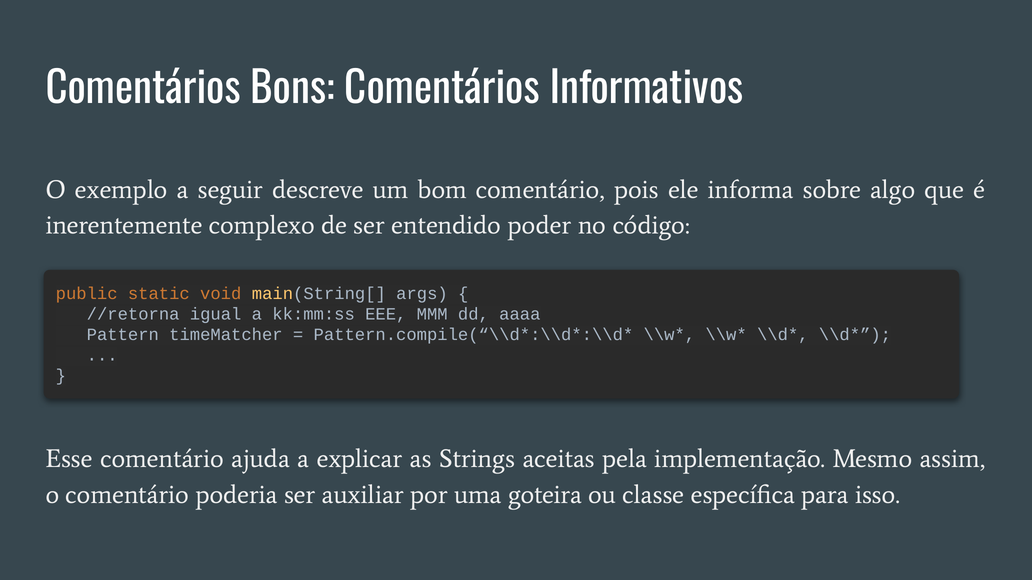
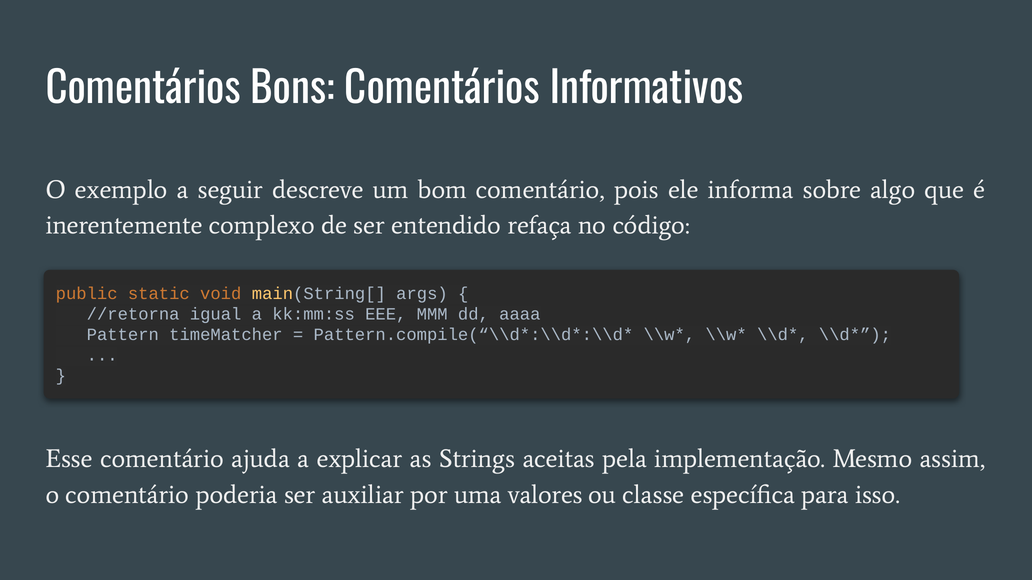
poder: poder -> refaça
goteira: goteira -> valores
